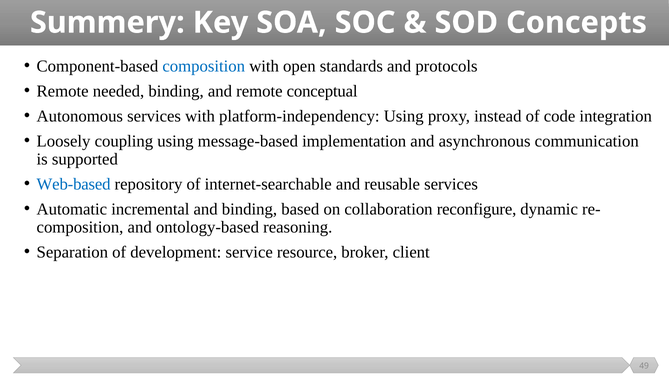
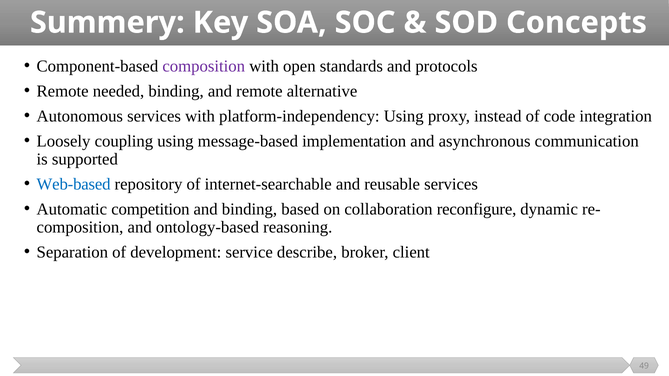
composition at (204, 66) colour: blue -> purple
conceptual: conceptual -> alternative
incremental: incremental -> competition
resource: resource -> describe
